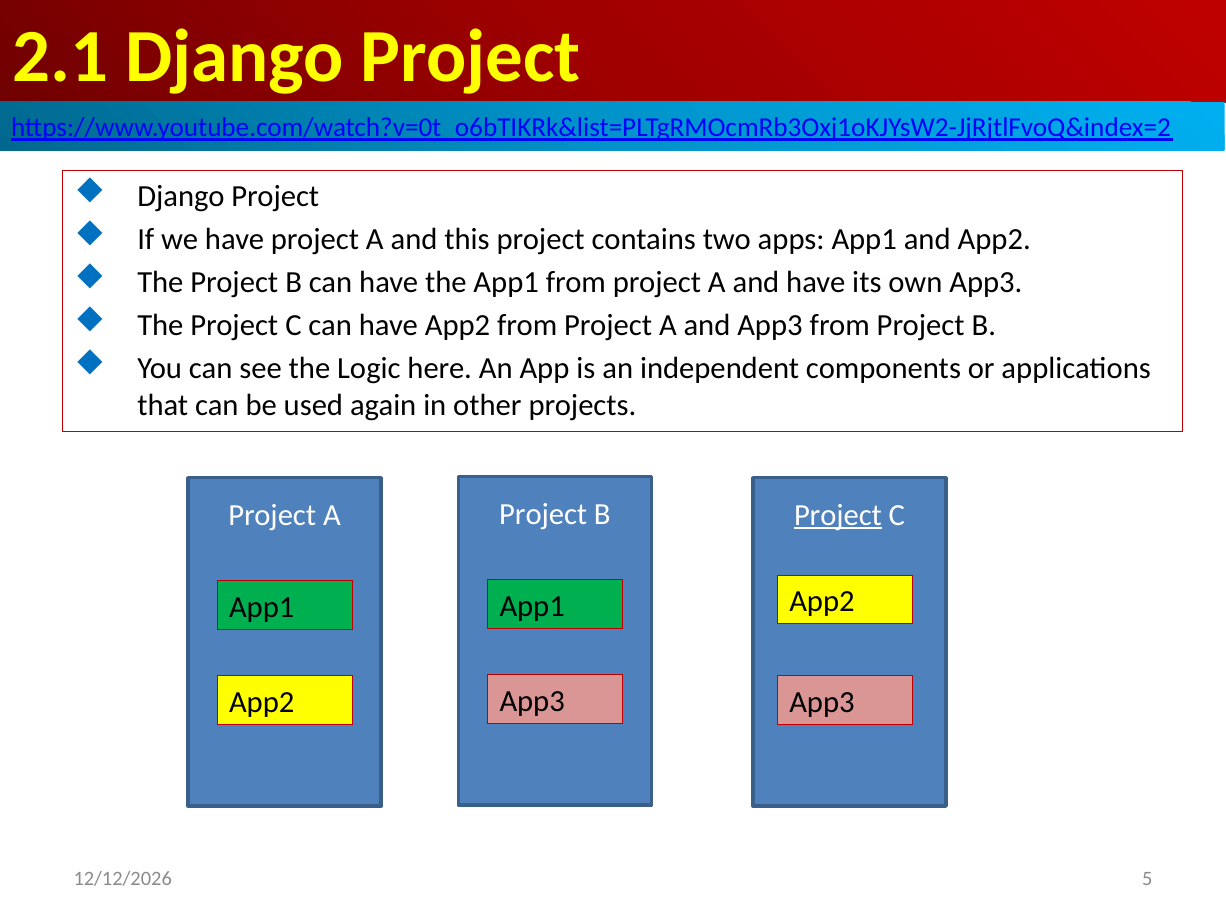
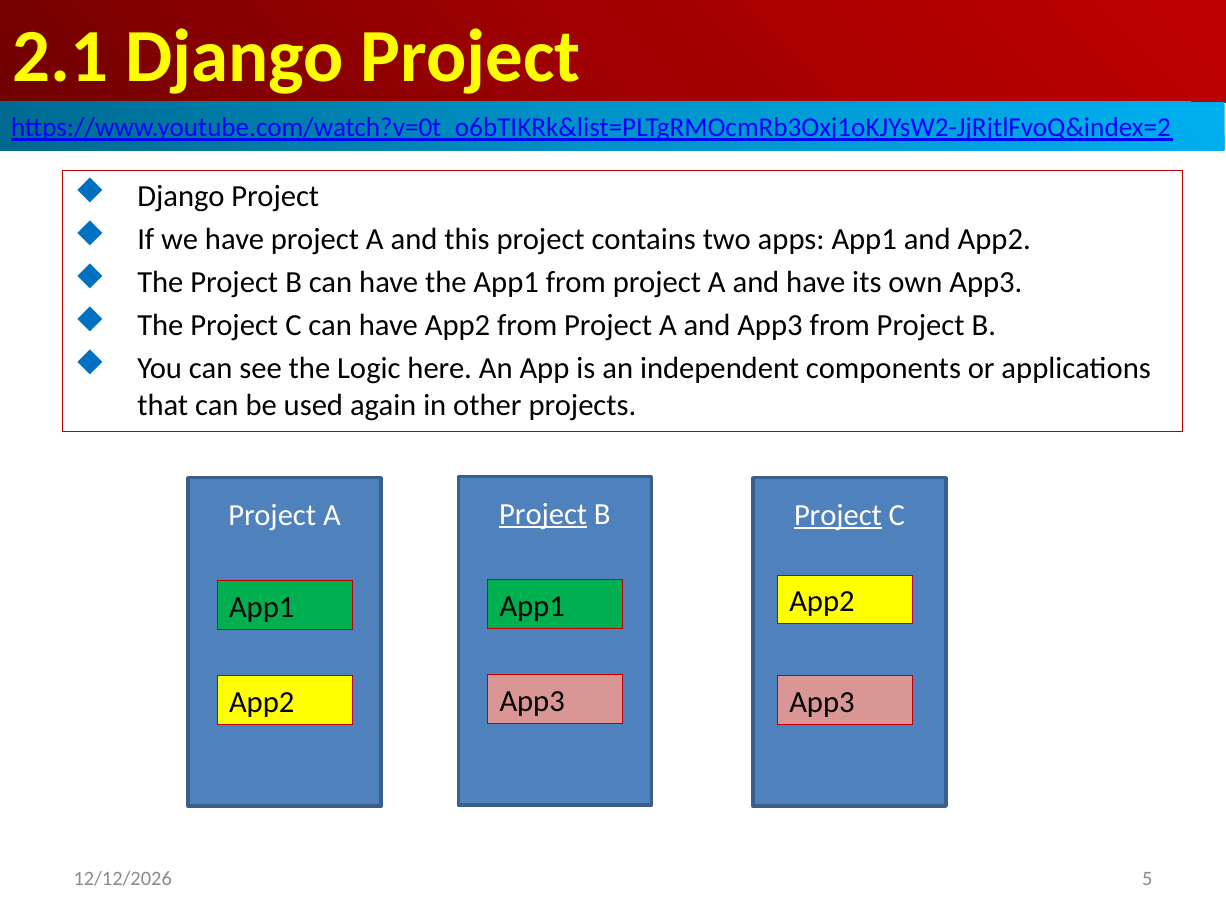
Project at (543, 514) underline: none -> present
